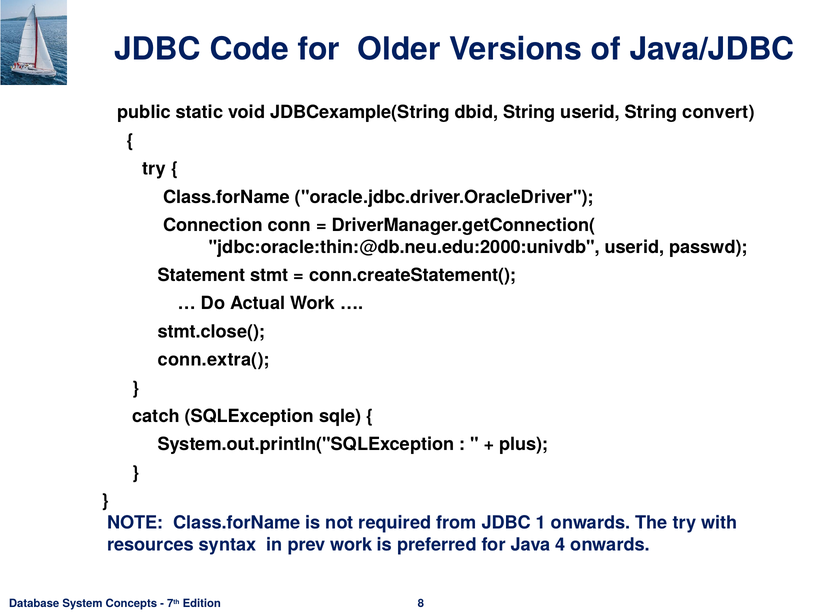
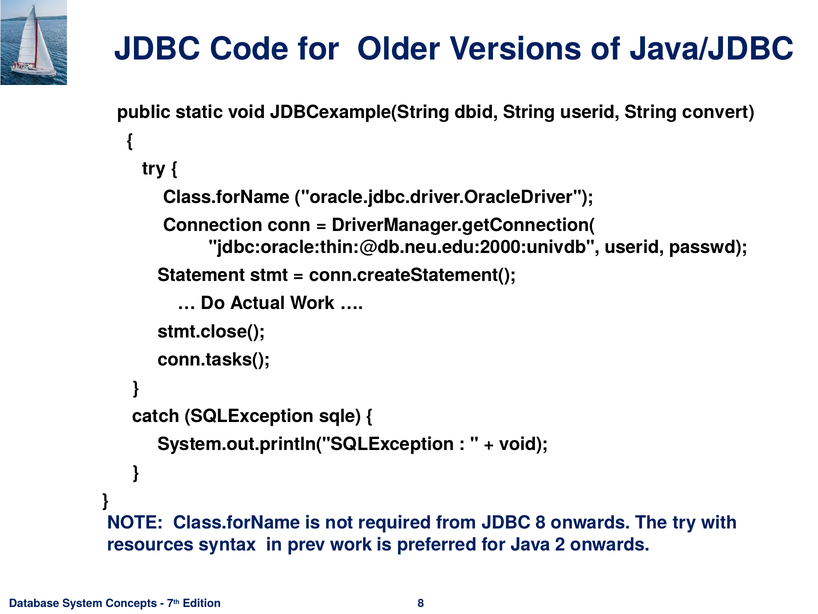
conn.extra(: conn.extra( -> conn.tasks(
plus at (524, 444): plus -> void
JDBC 1: 1 -> 8
4: 4 -> 2
